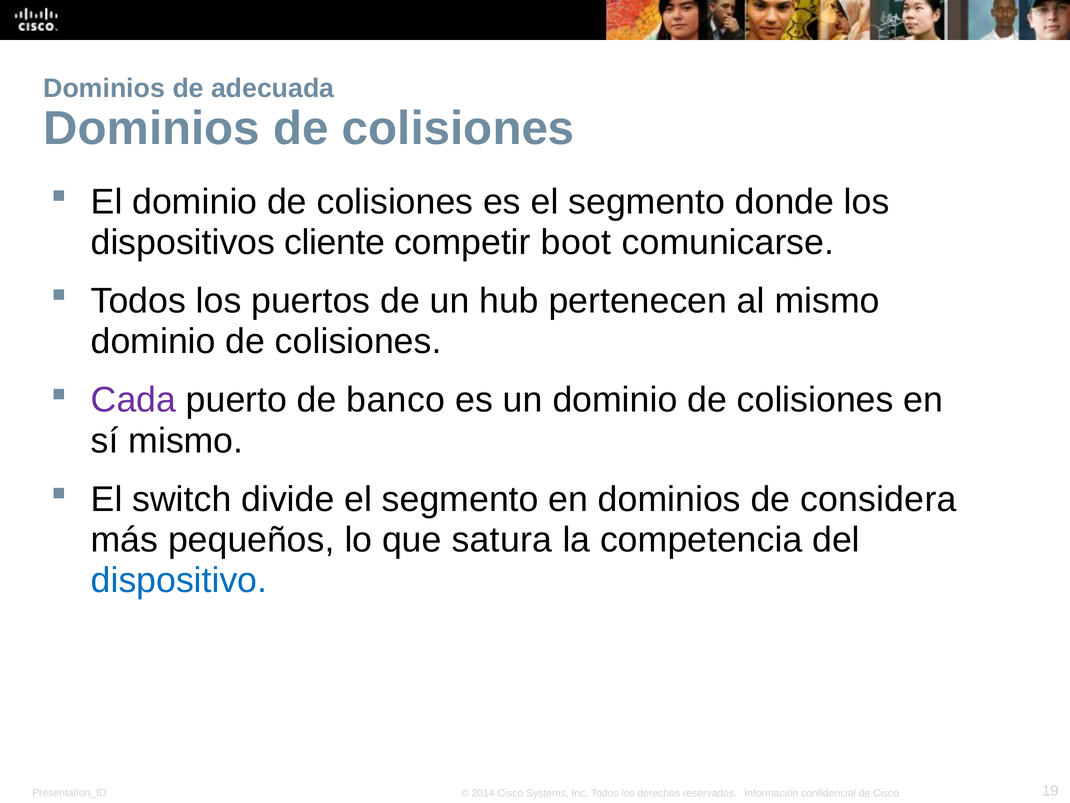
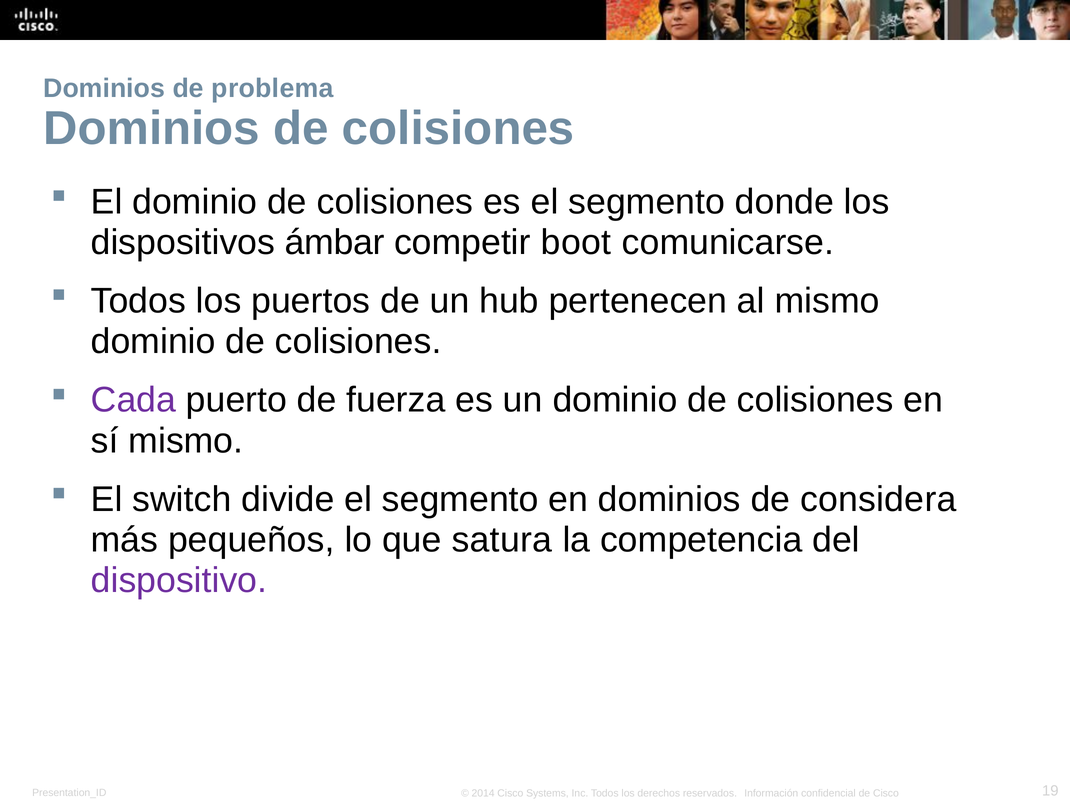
adecuada: adecuada -> problema
cliente: cliente -> ámbar
banco: banco -> fuerza
dispositivo colour: blue -> purple
